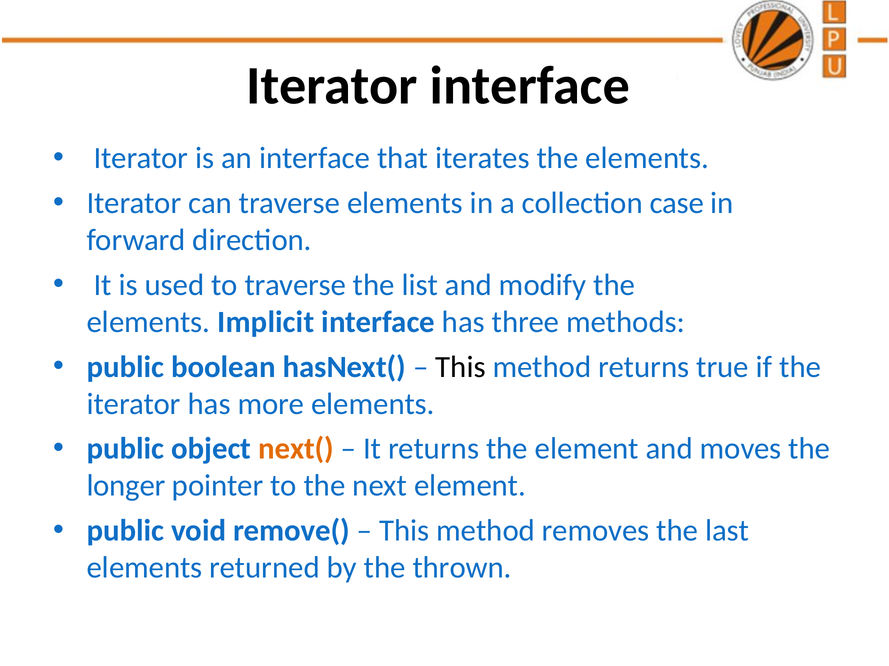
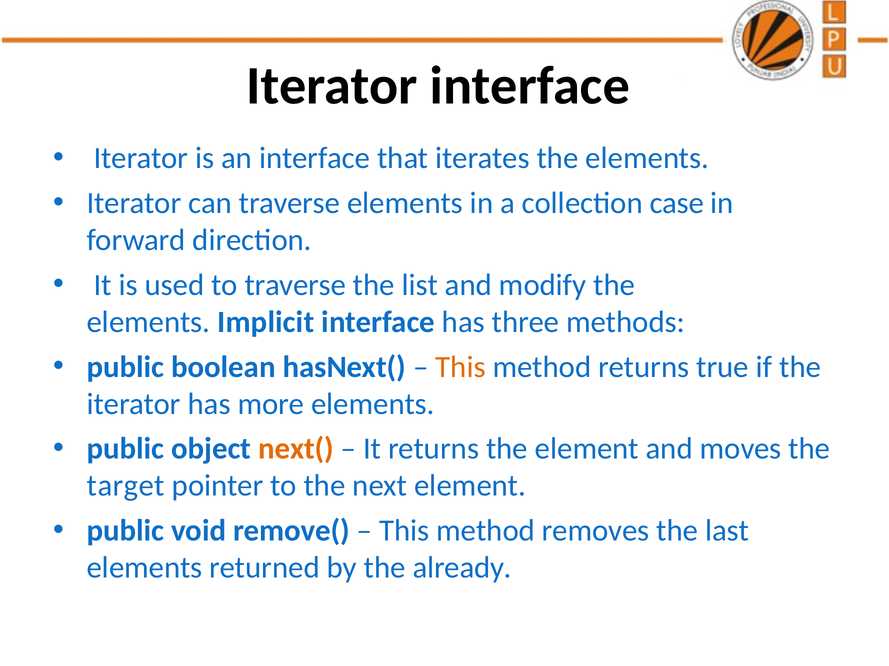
This at (461, 367) colour: black -> orange
longer: longer -> target
thrown: thrown -> already
